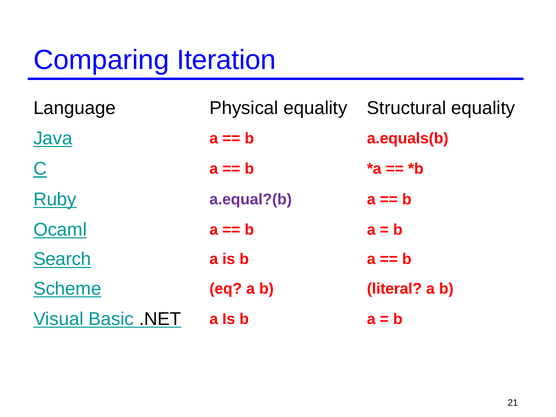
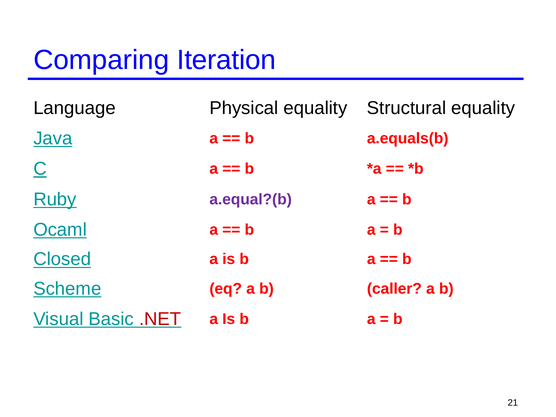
Search: Search -> Closed
literal: literal -> caller
.NET colour: black -> red
